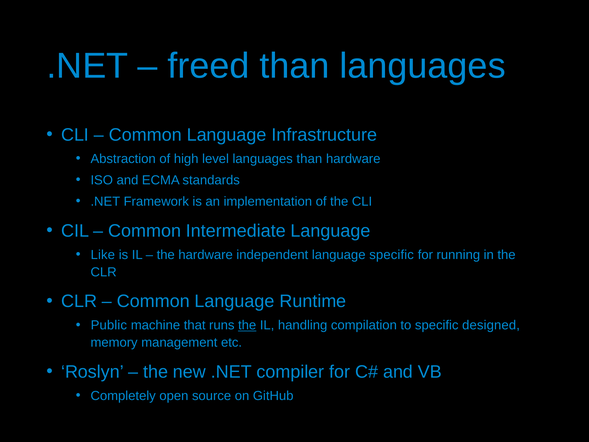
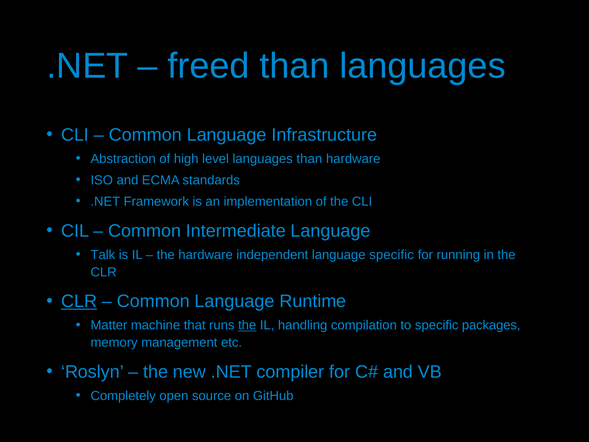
Like: Like -> Talk
CLR at (79, 301) underline: none -> present
Public: Public -> Matter
designed: designed -> packages
